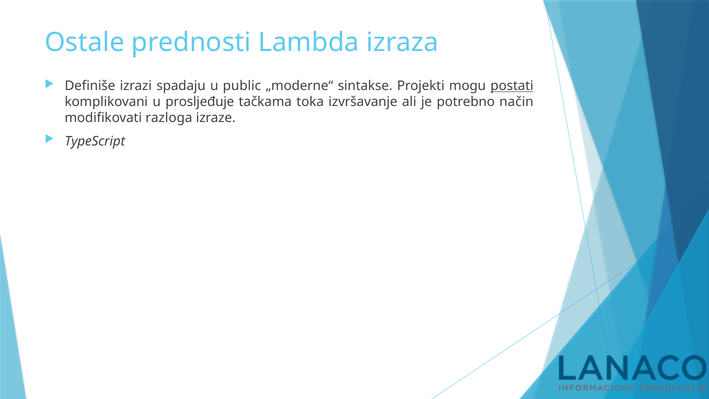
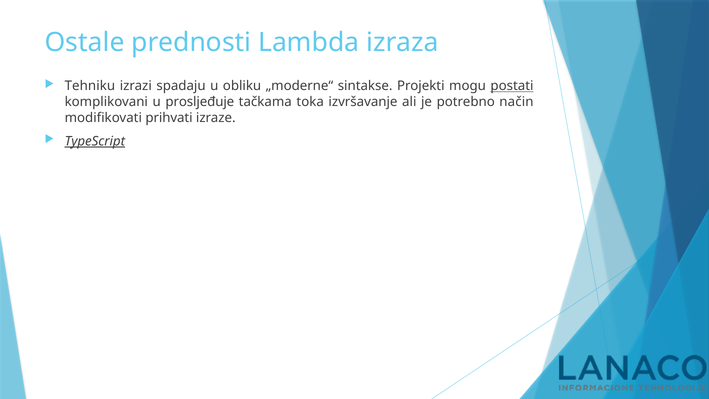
Definiše: Definiše -> Tehniku
public: public -> obliku
razloga: razloga -> prihvati
TypeScript underline: none -> present
